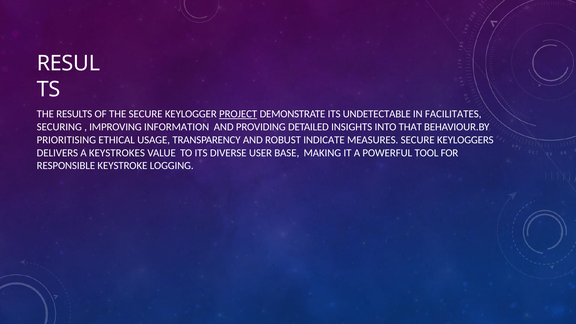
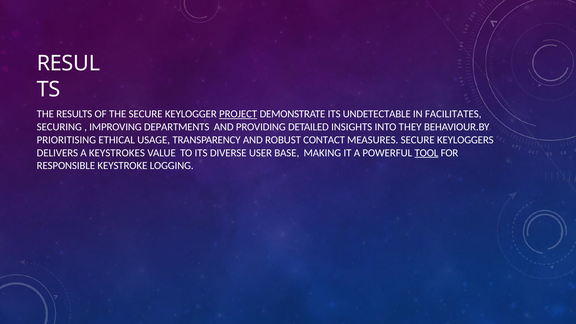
INFORMATION: INFORMATION -> DEPARTMENTS
THAT: THAT -> THEY
INDICATE: INDICATE -> CONTACT
TOOL underline: none -> present
